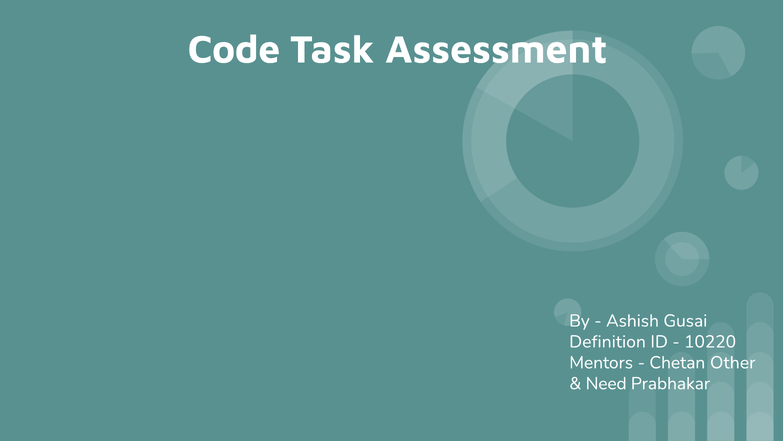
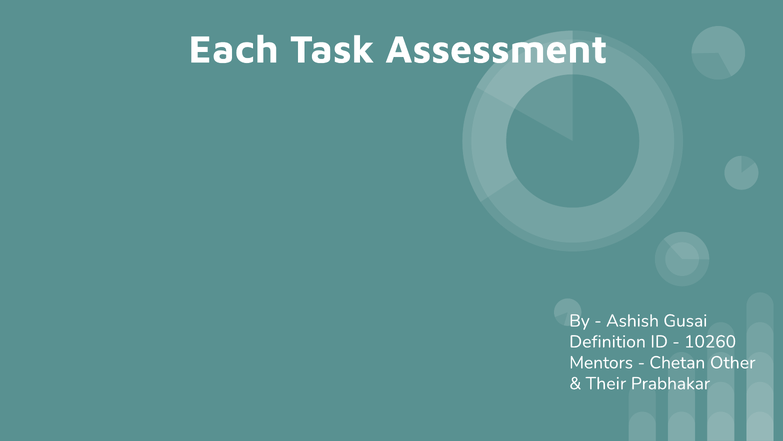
Code: Code -> Each
10220: 10220 -> 10260
Need: Need -> Their
